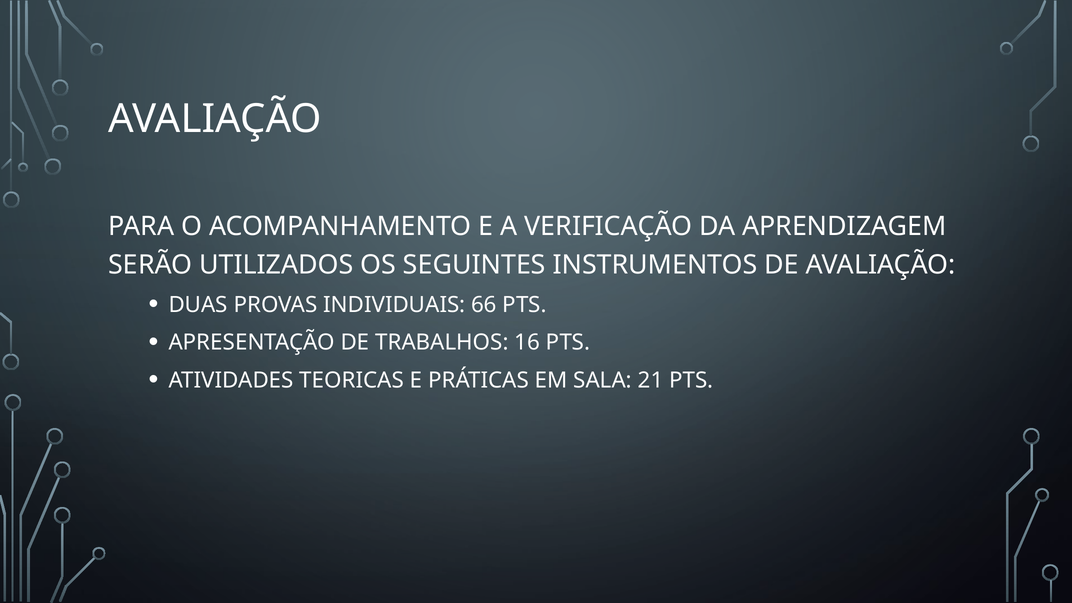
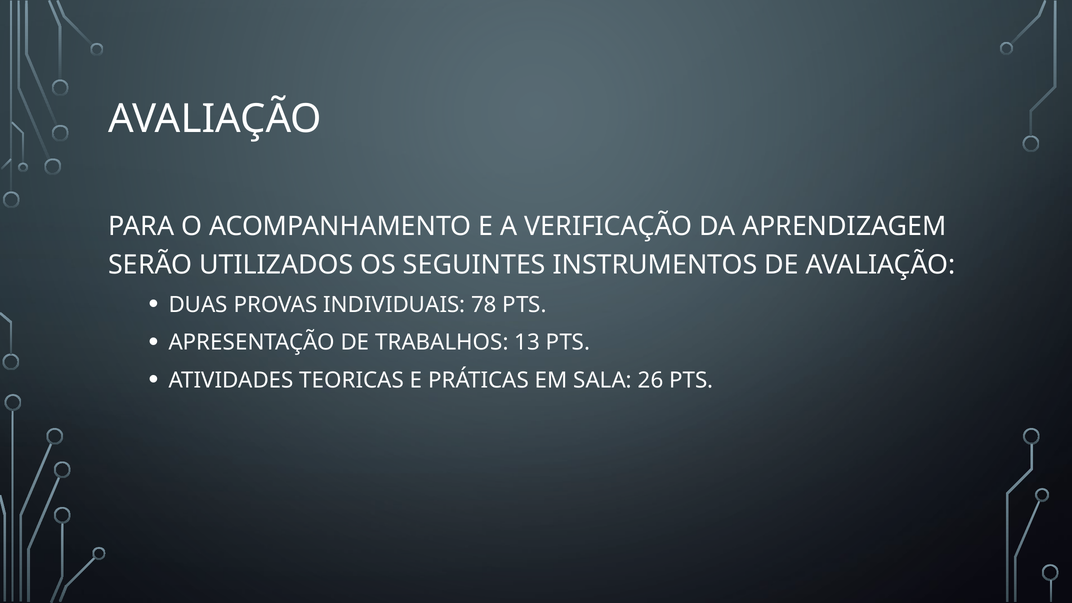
66: 66 -> 78
16: 16 -> 13
21: 21 -> 26
